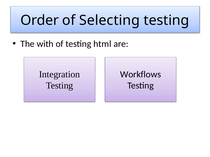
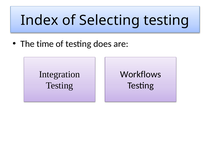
Order: Order -> Index
with: with -> time
html: html -> does
